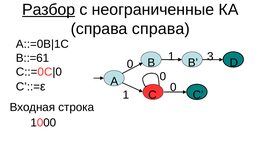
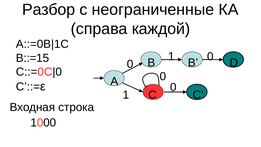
Разбор underline: present -> none
справа справа: справа -> каждой
1 3: 3 -> 0
B::=61: B::=61 -> B::=15
